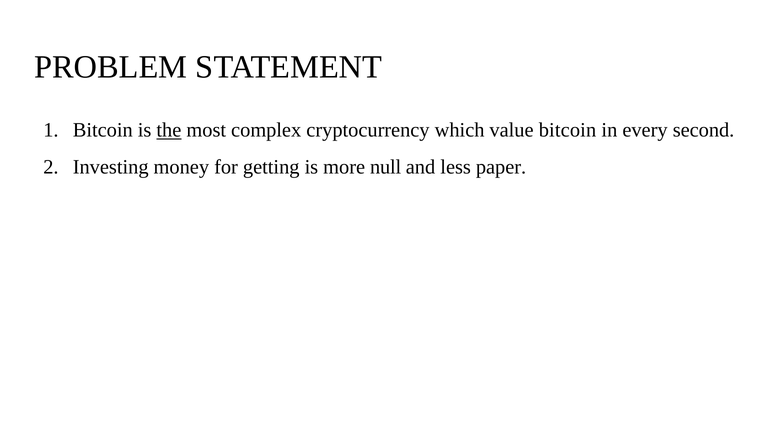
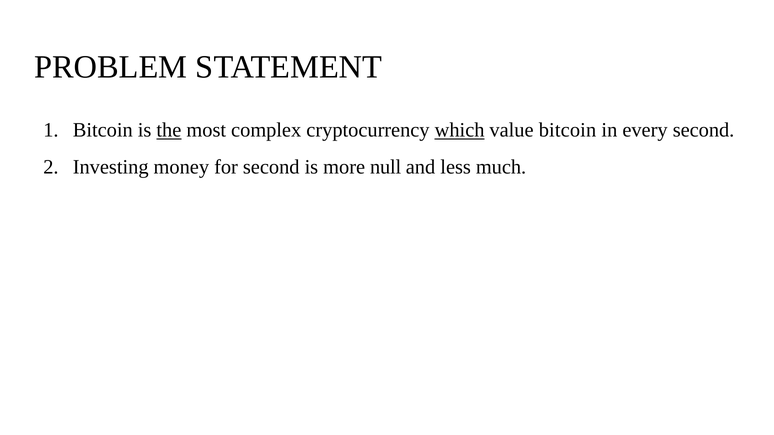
which underline: none -> present
for getting: getting -> second
paper: paper -> much
